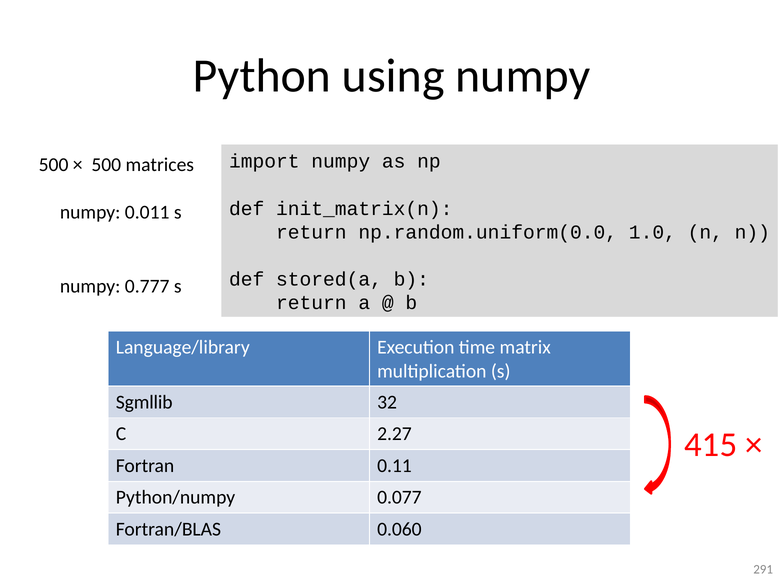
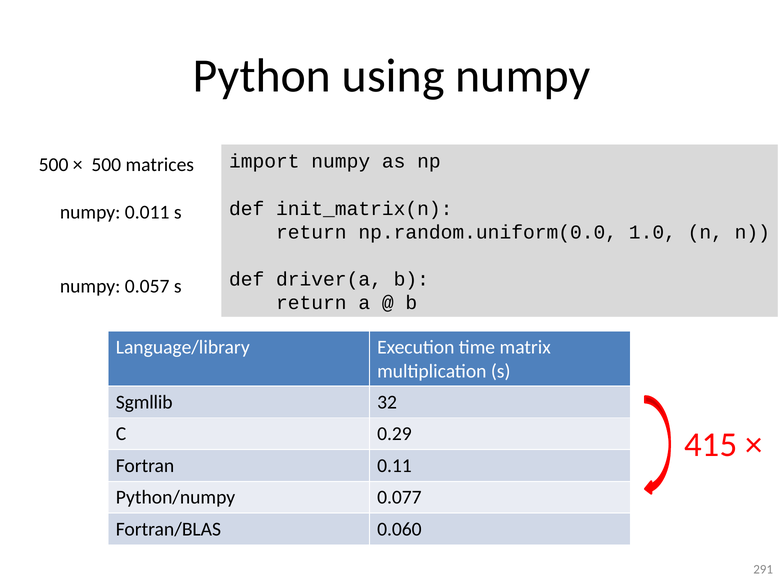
stored(a: stored(a -> driver(a
0.777: 0.777 -> 0.057
2.27: 2.27 -> 0.29
